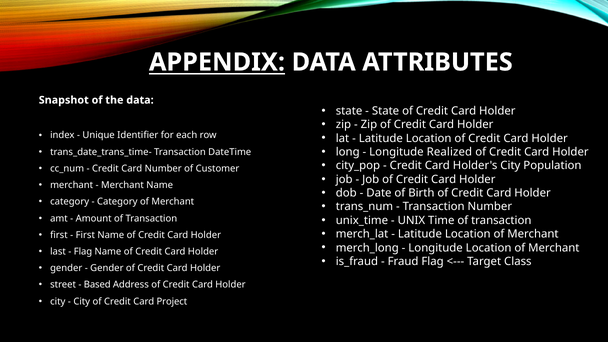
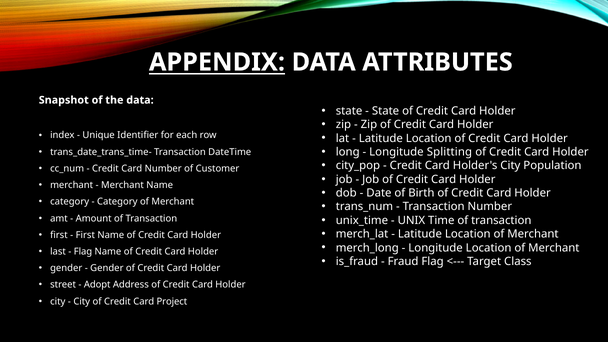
Realized: Realized -> Splitting
Based: Based -> Adopt
